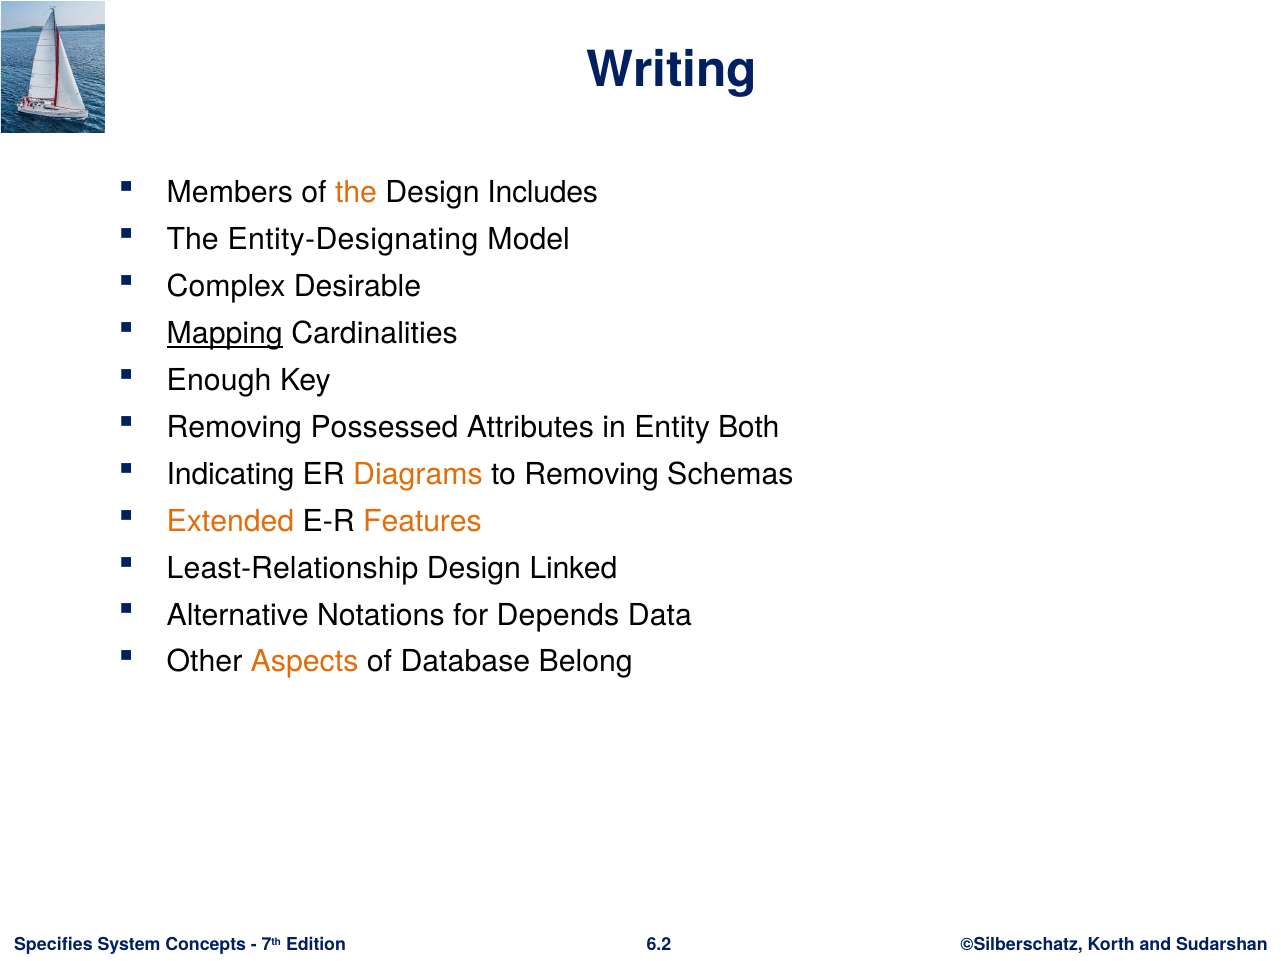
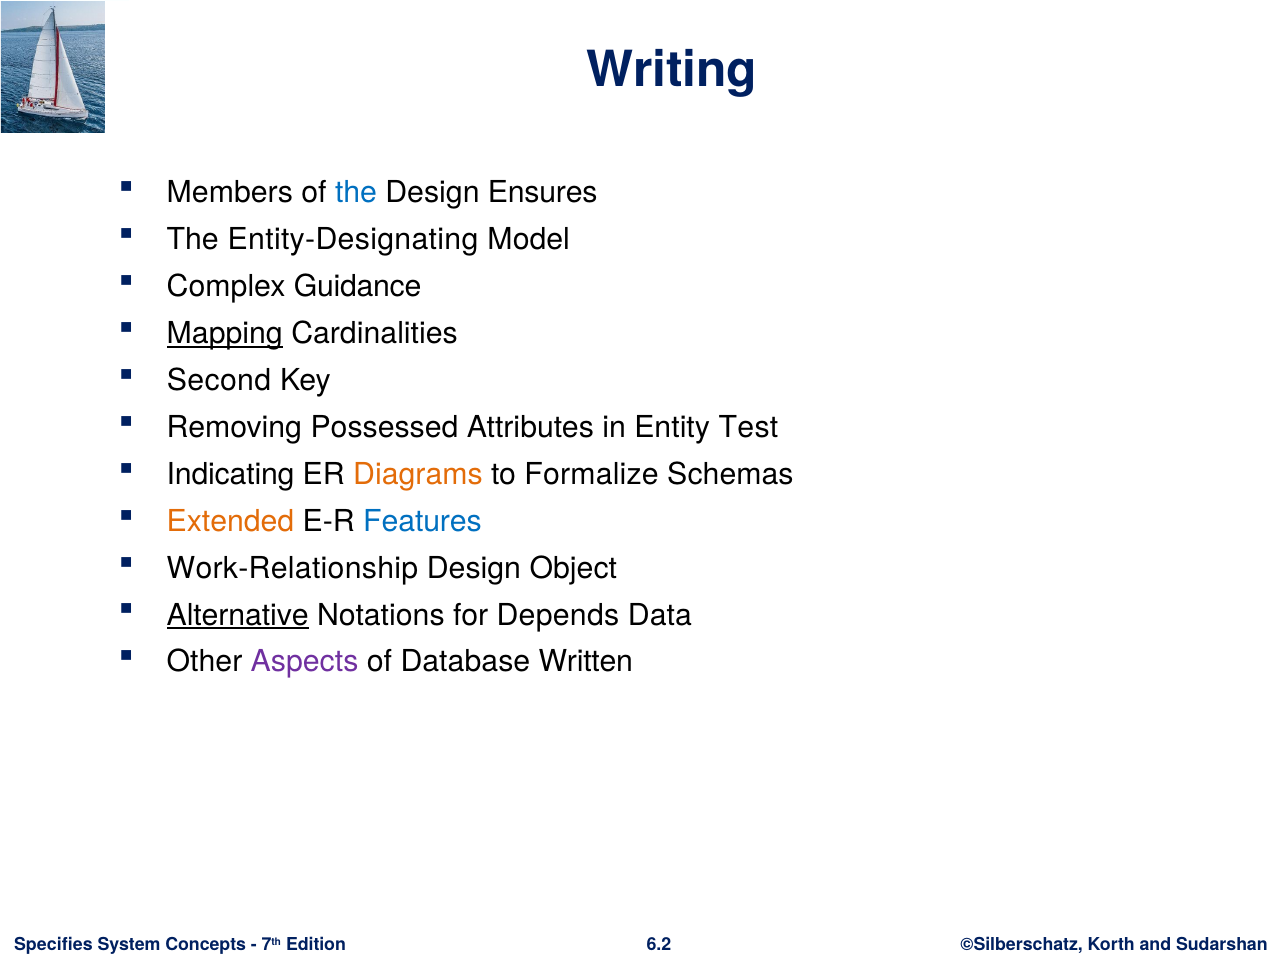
the at (356, 193) colour: orange -> blue
Includes: Includes -> Ensures
Desirable: Desirable -> Guidance
Enough: Enough -> Second
Both: Both -> Test
to Removing: Removing -> Formalize
Features colour: orange -> blue
Least-Relationship: Least-Relationship -> Work-Relationship
Linked: Linked -> Object
Alternative underline: none -> present
Aspects colour: orange -> purple
Belong: Belong -> Written
